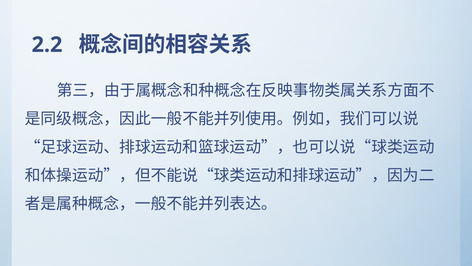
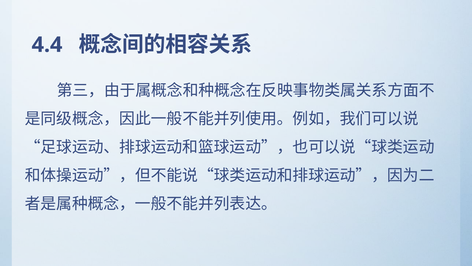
2.2: 2.2 -> 4.4
